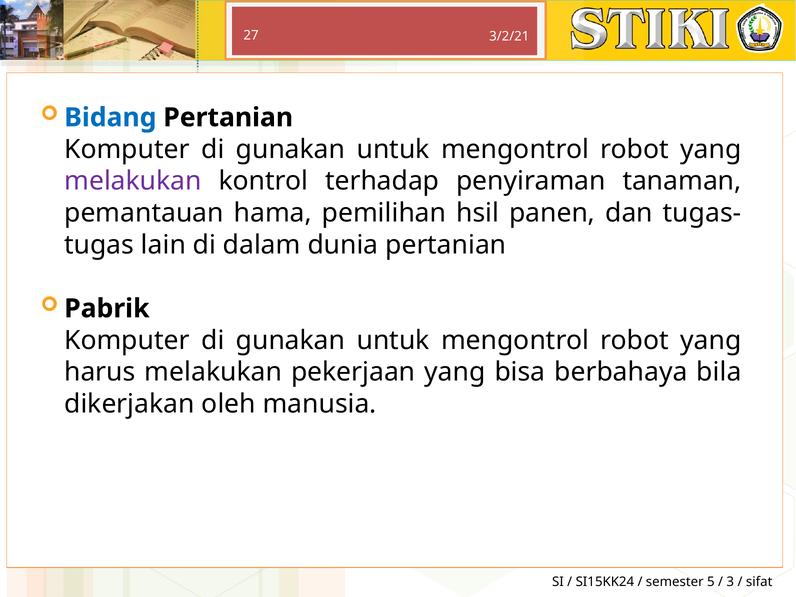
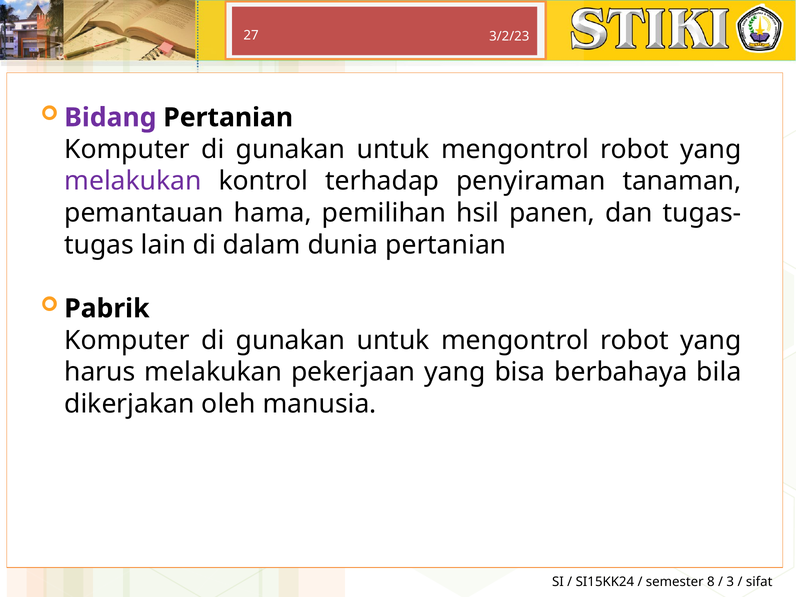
3/2/21: 3/2/21 -> 3/2/23
Bidang colour: blue -> purple
5: 5 -> 8
